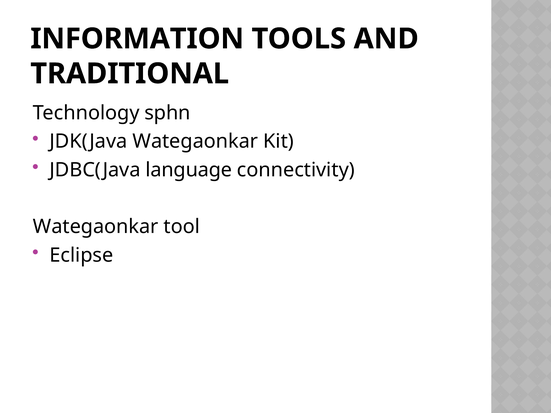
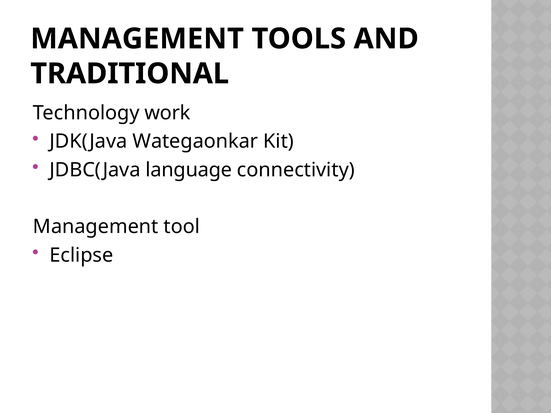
INFORMATION at (137, 39): INFORMATION -> MANAGEMENT
sphn: sphn -> work
Wategaonkar at (96, 227): Wategaonkar -> Management
